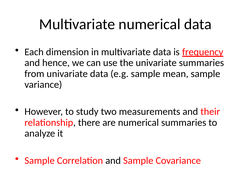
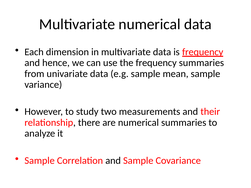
the univariate: univariate -> frequency
